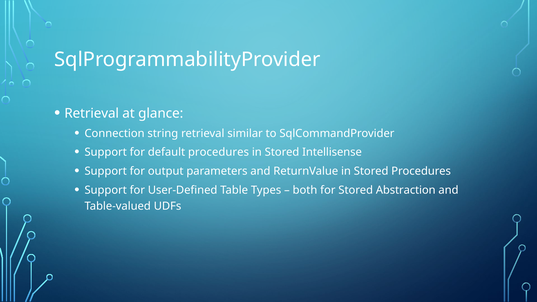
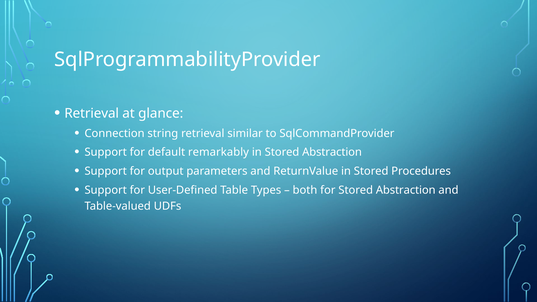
default procedures: procedures -> remarkably
in Stored Intellisense: Intellisense -> Abstraction
